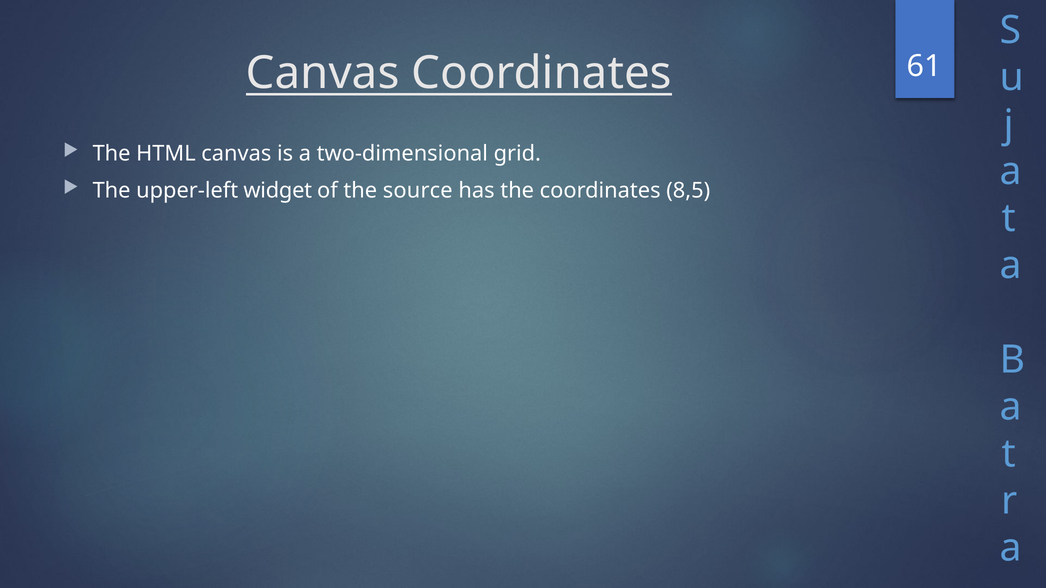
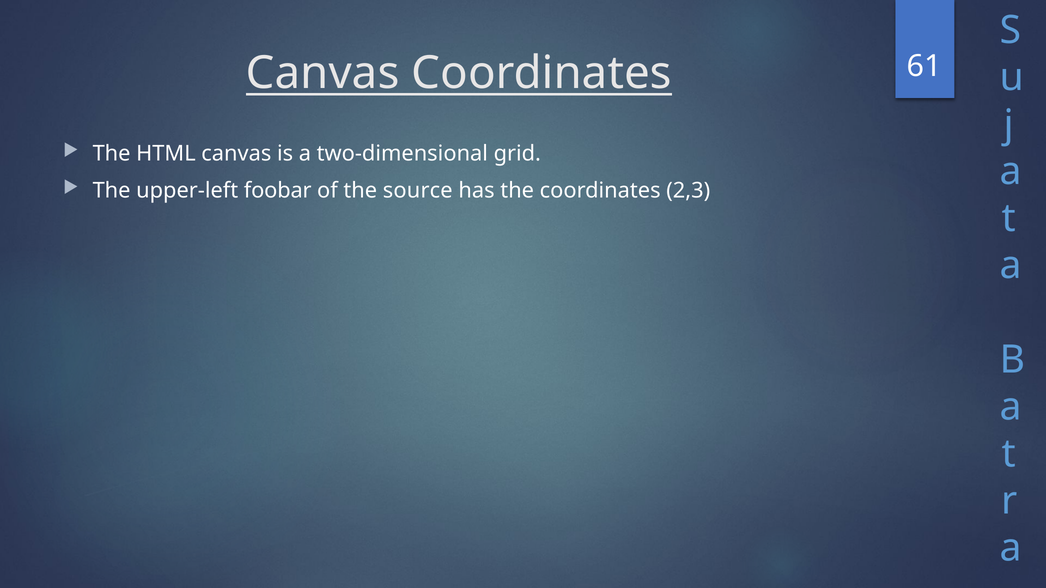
widget: widget -> foobar
8,5: 8,5 -> 2,3
